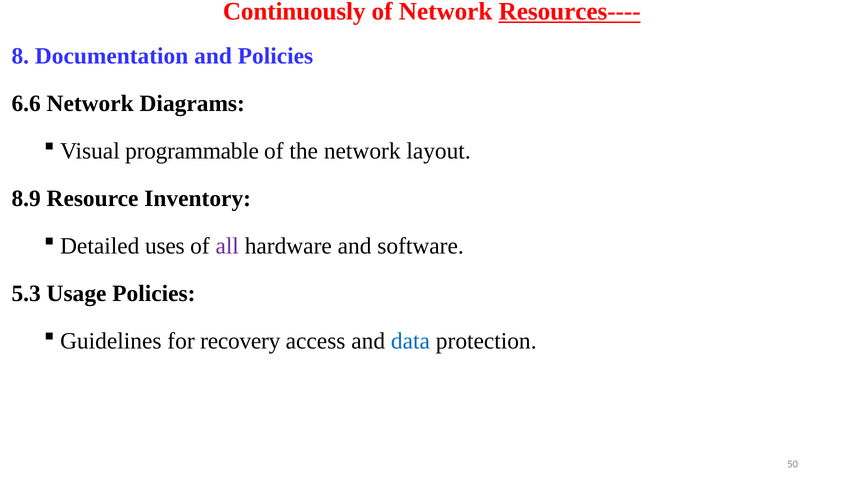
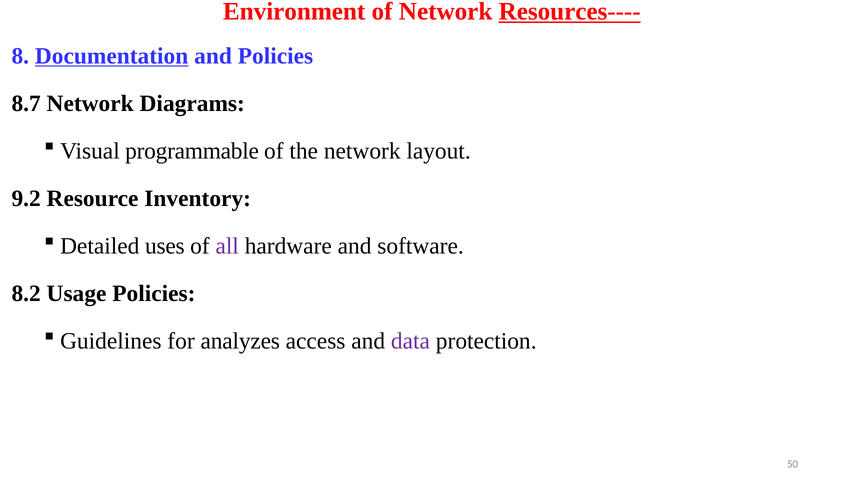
Continuously: Continuously -> Environment
Documentation underline: none -> present
6.6: 6.6 -> 8.7
8.9: 8.9 -> 9.2
5.3: 5.3 -> 8.2
recovery: recovery -> analyzes
data colour: blue -> purple
